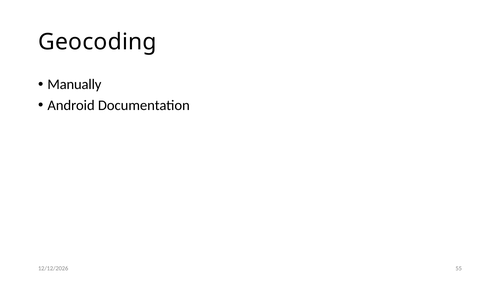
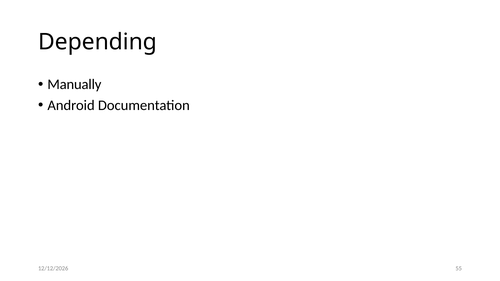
Geocoding: Geocoding -> Depending
